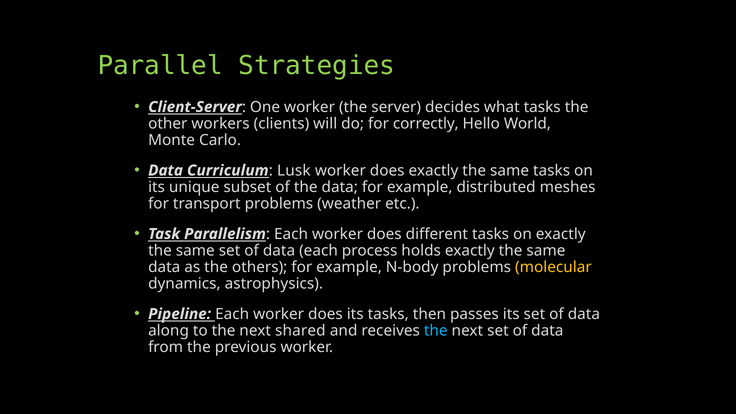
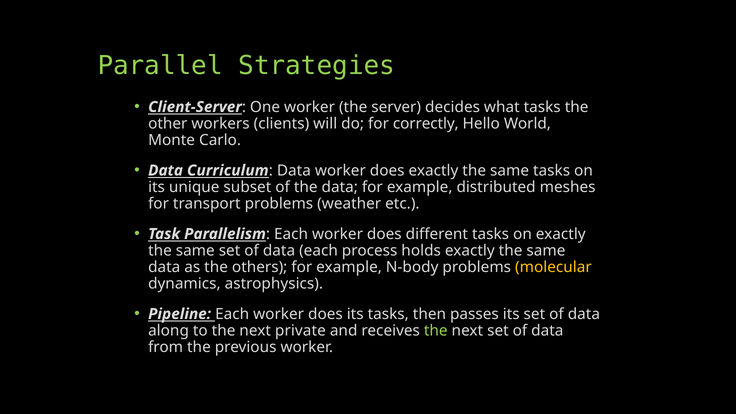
Lusk at (294, 170): Lusk -> Data
shared: shared -> private
the at (436, 331) colour: light blue -> light green
